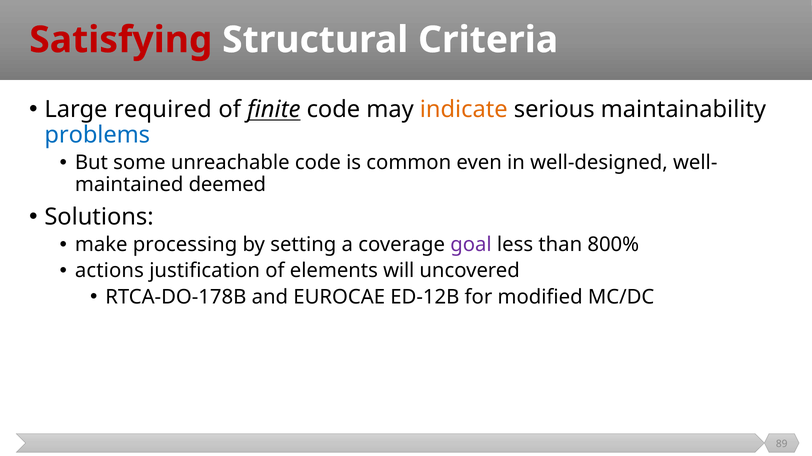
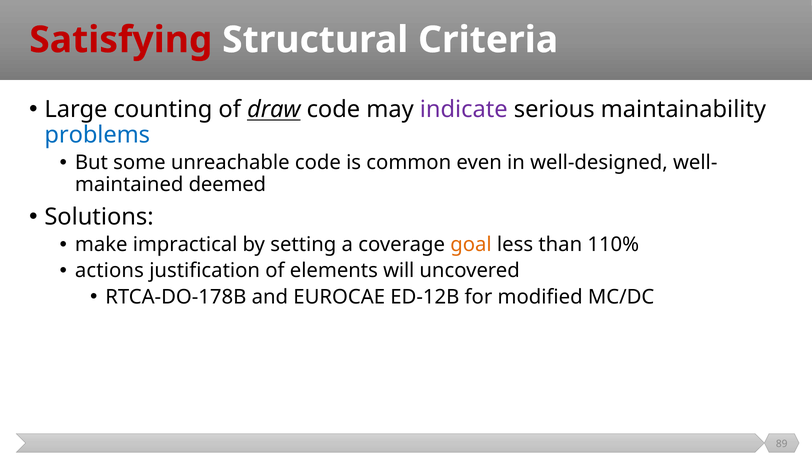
required: required -> counting
finite: finite -> draw
indicate colour: orange -> purple
processing: processing -> impractical
goal colour: purple -> orange
800%: 800% -> 110%
